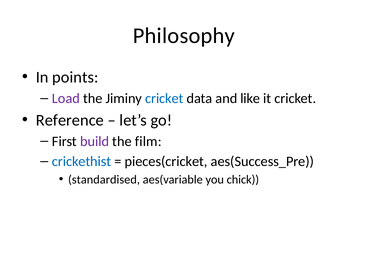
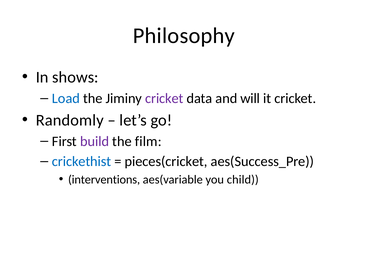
points: points -> shows
Load colour: purple -> blue
cricket at (164, 98) colour: blue -> purple
like: like -> will
Reference: Reference -> Randomly
standardised: standardised -> interventions
chick: chick -> child
